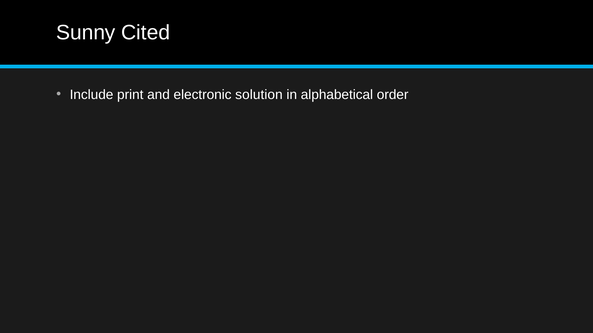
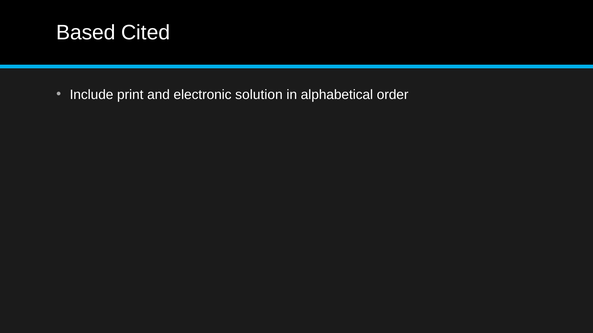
Sunny: Sunny -> Based
